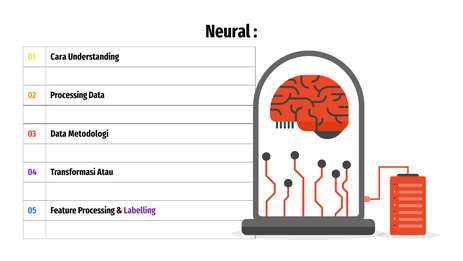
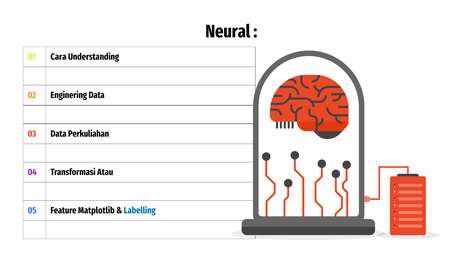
02 Processing: Processing -> Enginering
Metodologi: Metodologi -> Perkuliahan
Feature Processing: Processing -> Matplotlib
Labelling colour: purple -> blue
